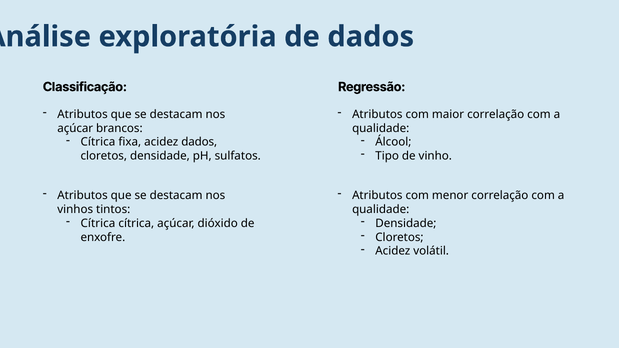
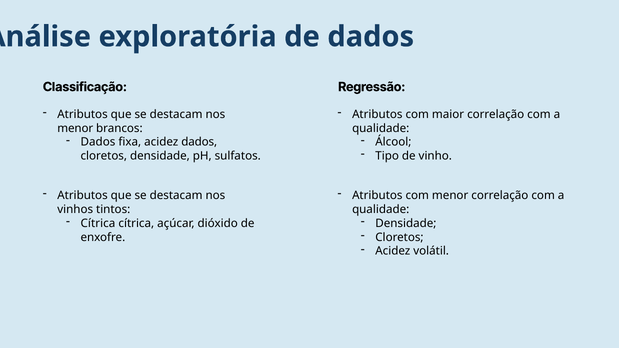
açúcar at (75, 128): açúcar -> menor
Cítrica at (98, 142): Cítrica -> Dados
